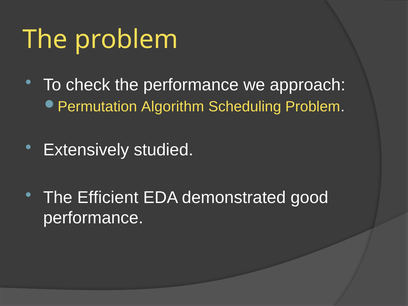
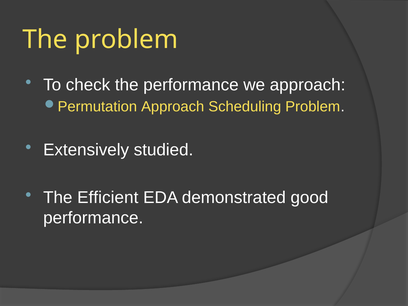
Algorithm at (173, 107): Algorithm -> Approach
